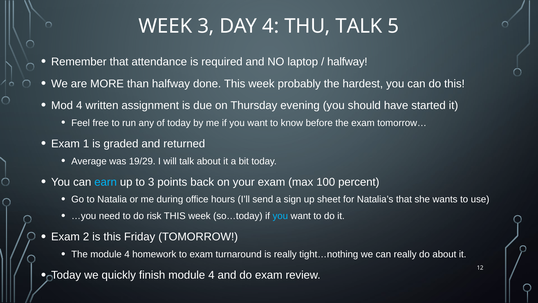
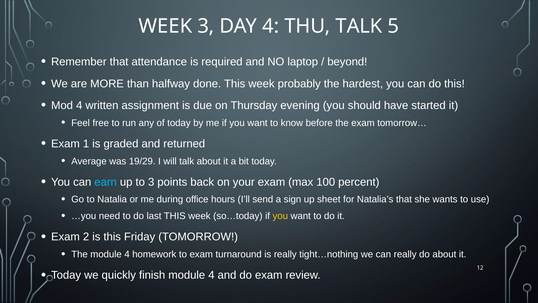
halfway at (347, 62): halfway -> beyond
risk: risk -> last
you at (280, 216) colour: light blue -> yellow
